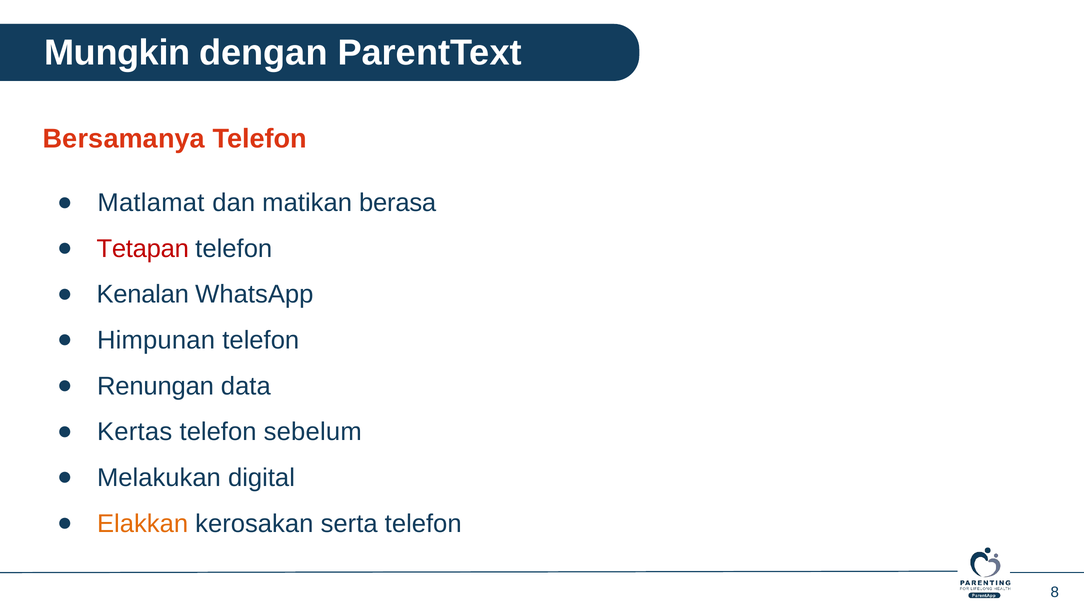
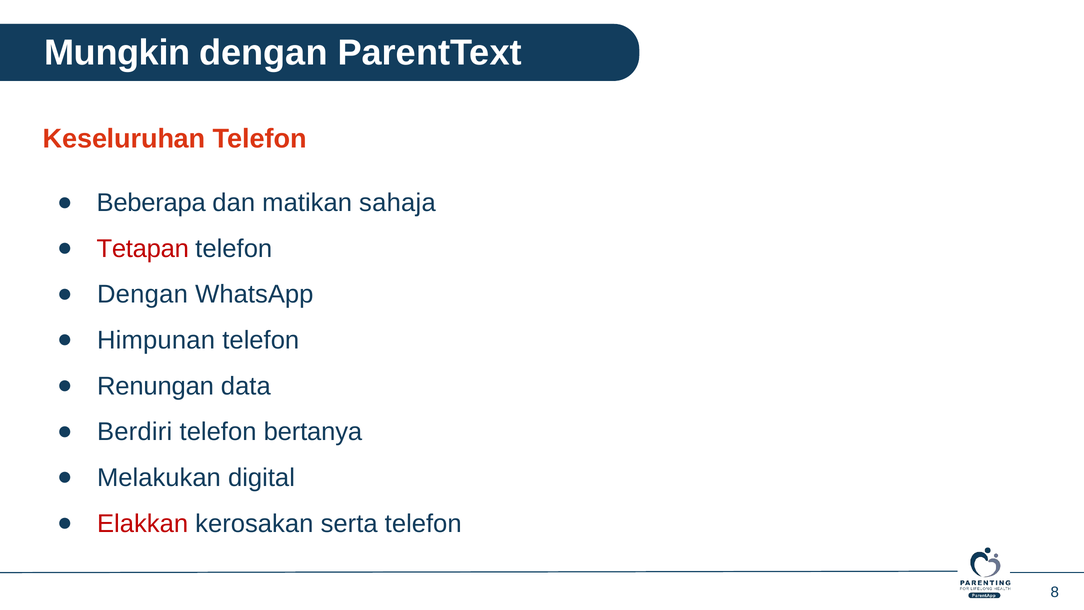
Bersamanya: Bersamanya -> Keseluruhan
Matlamat: Matlamat -> Beberapa
berasa: berasa -> sahaja
Kenalan at (143, 294): Kenalan -> Dengan
Kertas: Kertas -> Berdiri
sebelum: sebelum -> bertanya
Elakkan colour: orange -> red
